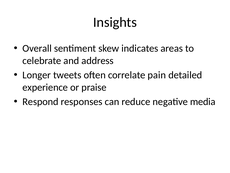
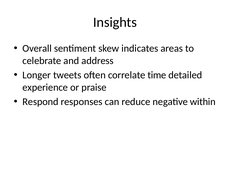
pain: pain -> time
media: media -> within
